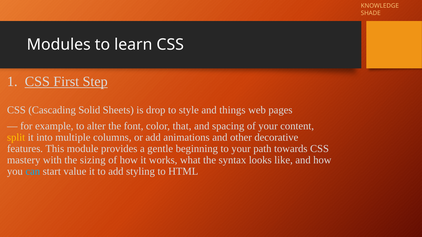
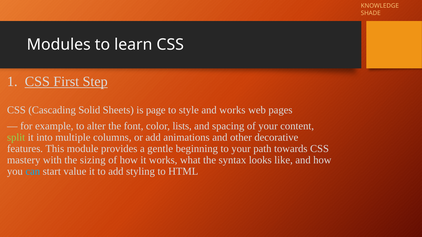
drop: drop -> page
and things: things -> works
that: that -> lists
split colour: yellow -> light green
